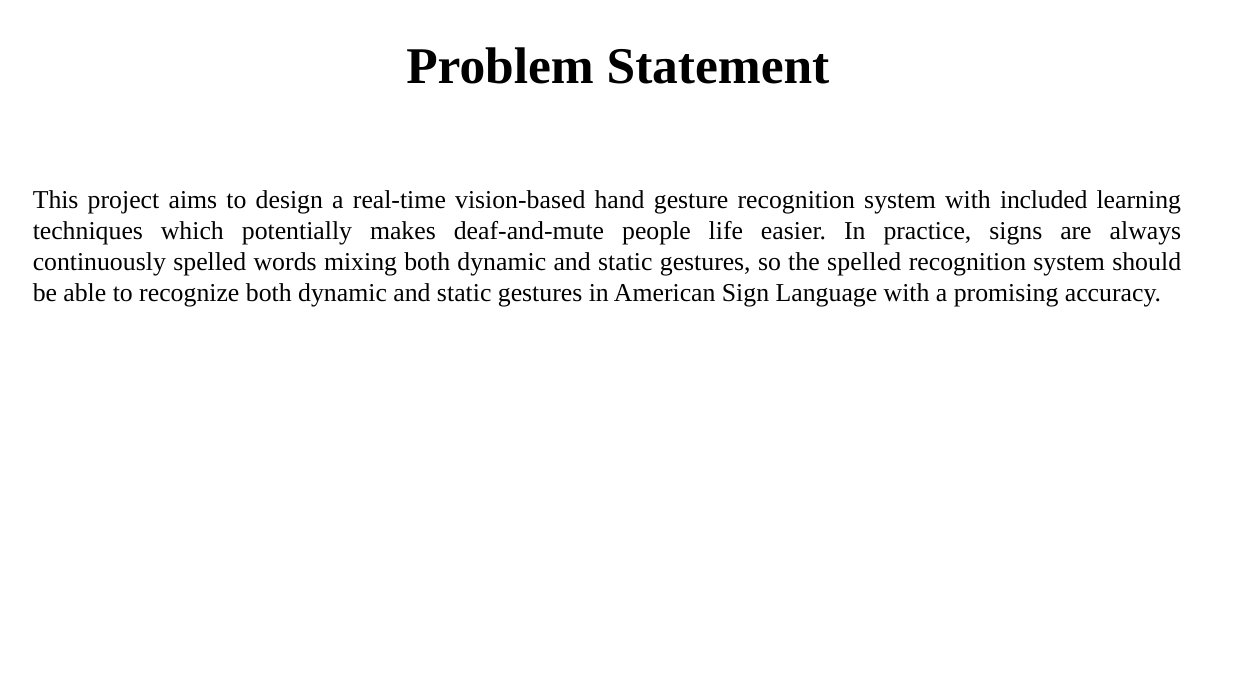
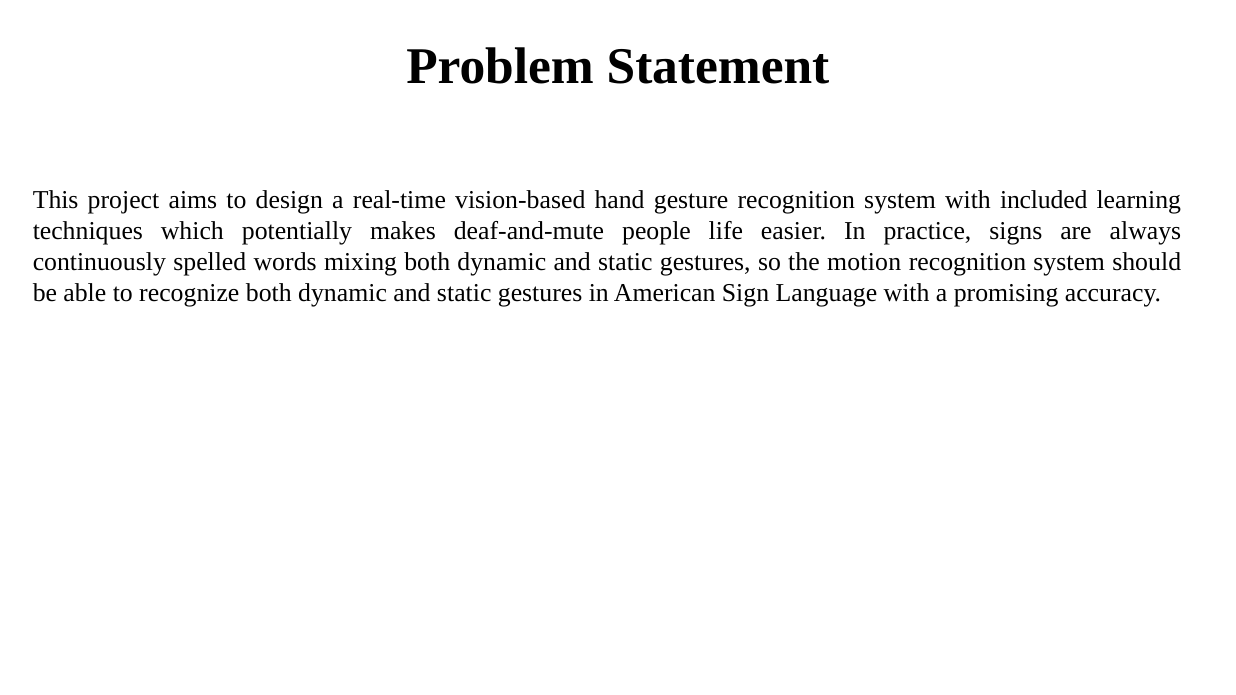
the spelled: spelled -> motion
